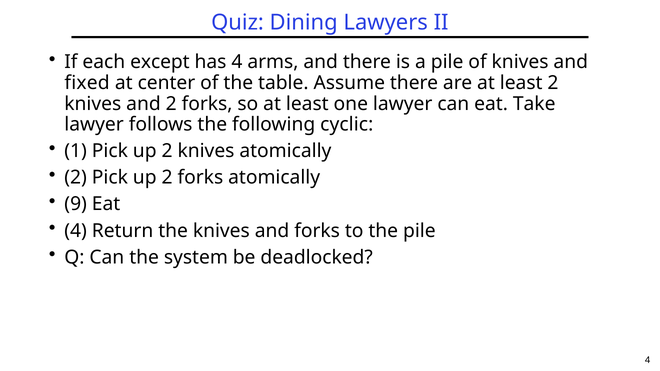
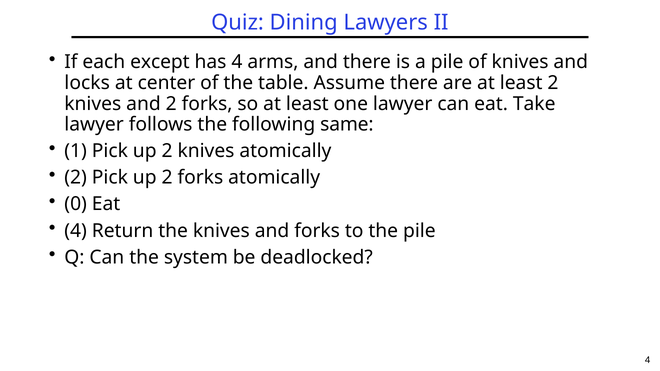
fixed: fixed -> locks
cyclic: cyclic -> same
9: 9 -> 0
